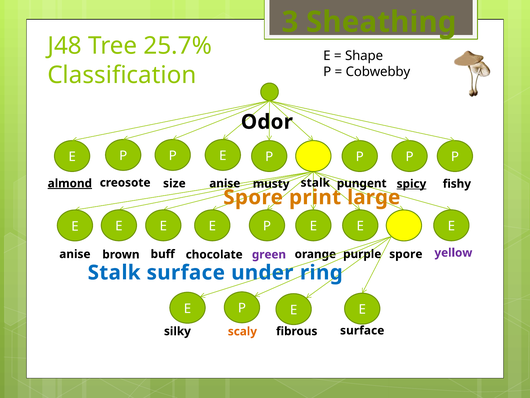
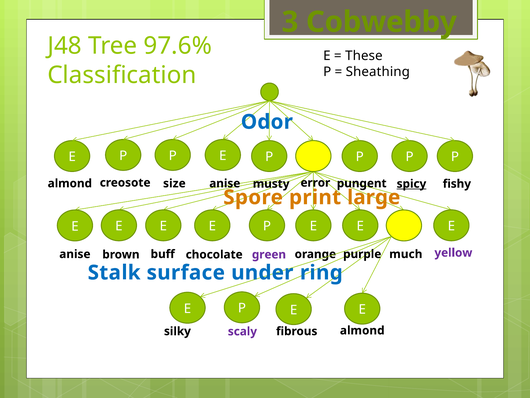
Sheathing: Sheathing -> Cobwebby
25.7%: 25.7% -> 97.6%
Shape: Shape -> These
Cobwebby: Cobwebby -> Sheathing
Odor colour: black -> blue
almond at (70, 183) underline: present -> none
musty stalk: stalk -> error
spore at (406, 254): spore -> much
surface at (362, 330): surface -> almond
scaly colour: orange -> purple
